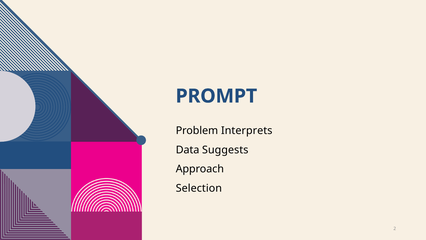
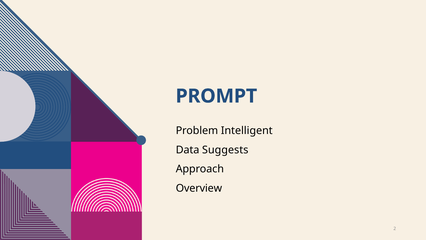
Interprets: Interprets -> Intelligent
Selection: Selection -> Overview
